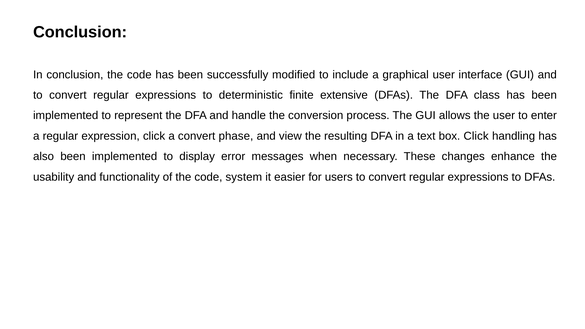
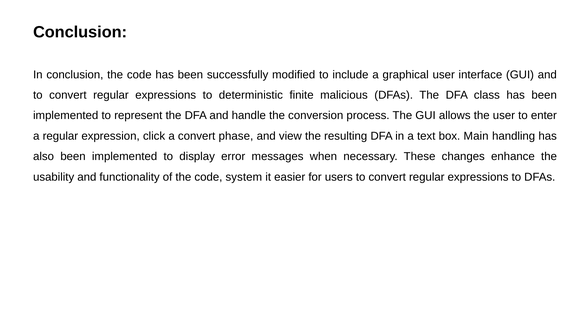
extensive: extensive -> malicious
box Click: Click -> Main
